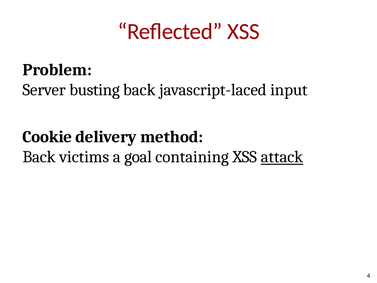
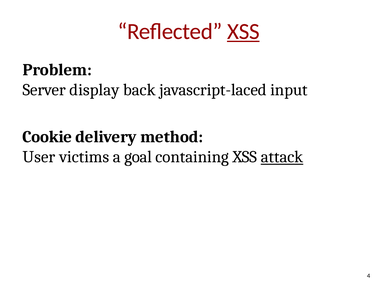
XSS at (243, 31) underline: none -> present
busting: busting -> display
Back at (39, 157): Back -> User
